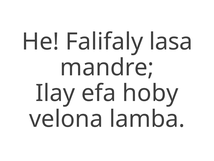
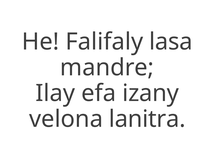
hoby: hoby -> izany
lamba: lamba -> lanitra
